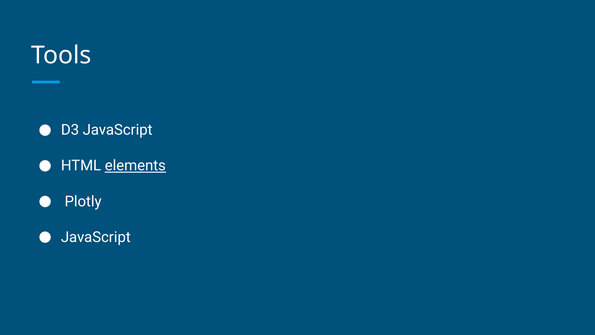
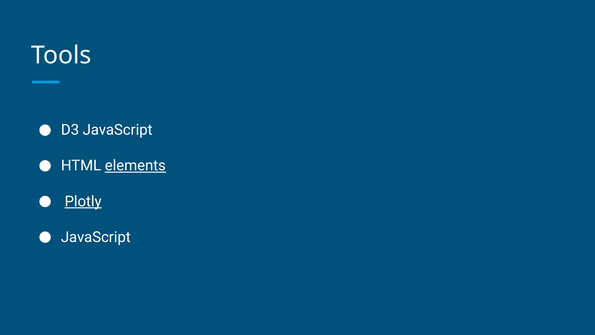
Plotly underline: none -> present
